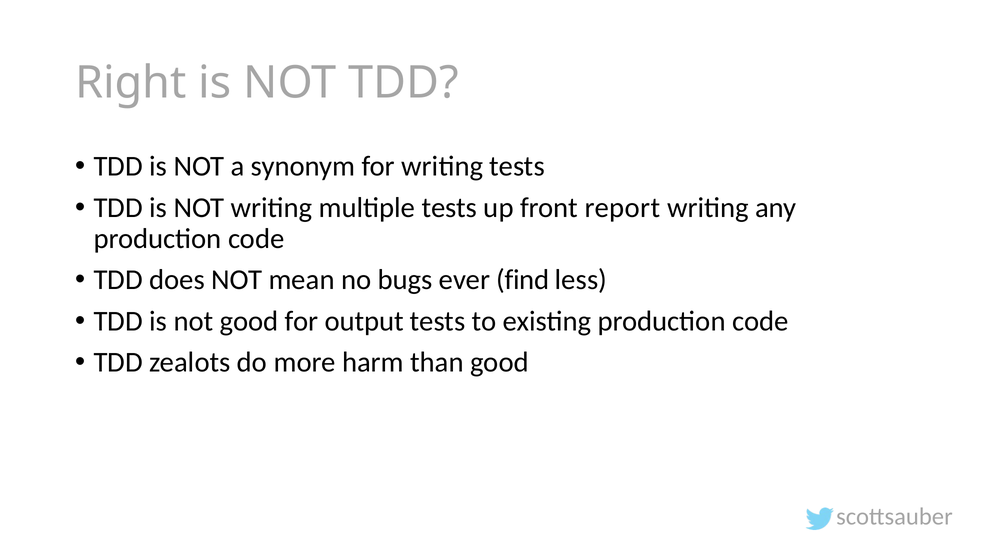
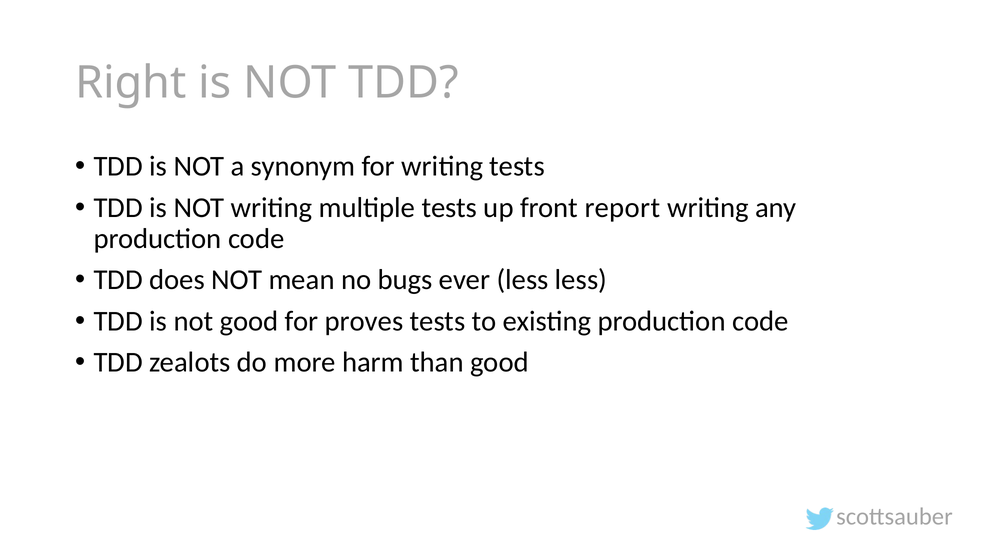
ever find: find -> less
output: output -> proves
